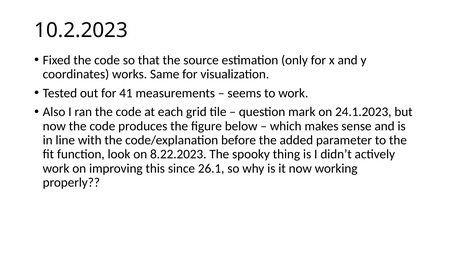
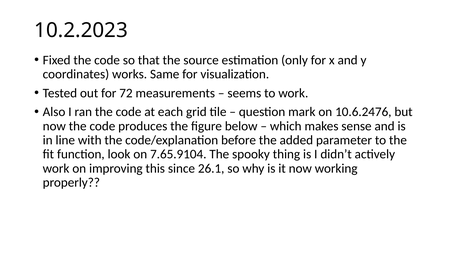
41: 41 -> 72
24.1.2023: 24.1.2023 -> 10.6.2476
8.22.2023: 8.22.2023 -> 7.65.9104
